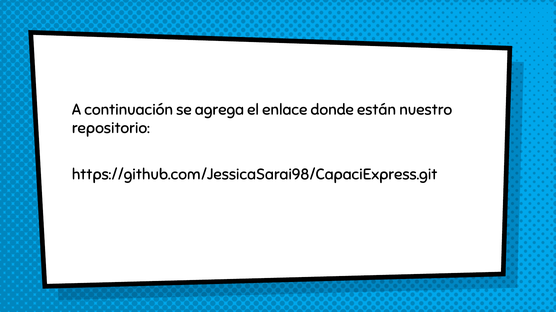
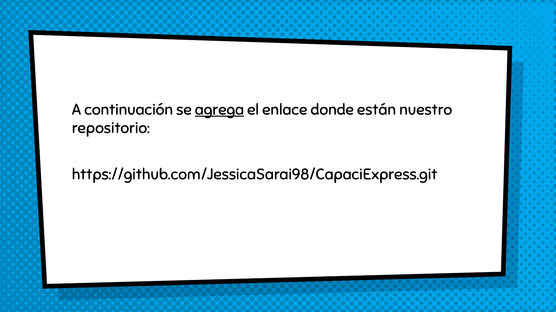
agrega underline: none -> present
